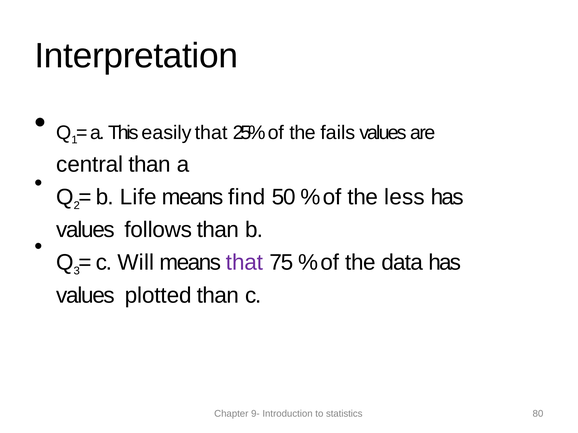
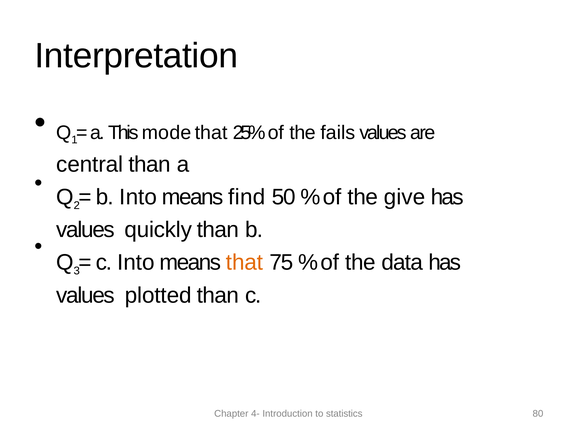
easily: easily -> mode
b Life: Life -> Into
less: less -> give
follows: follows -> quickly
c Will: Will -> Into
that at (244, 263) colour: purple -> orange
9-: 9- -> 4-
